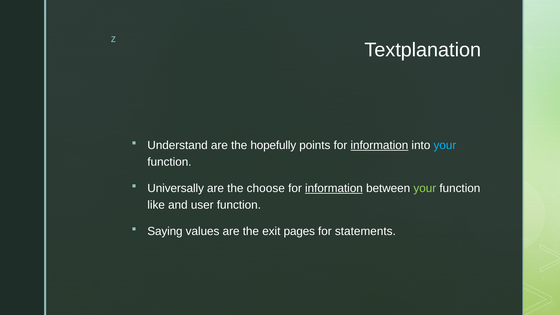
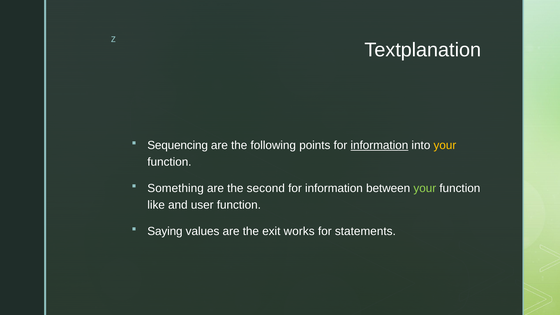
Understand: Understand -> Sequencing
hopefully: hopefully -> following
your at (445, 145) colour: light blue -> yellow
Universally: Universally -> Something
choose: choose -> second
information at (334, 188) underline: present -> none
pages: pages -> works
